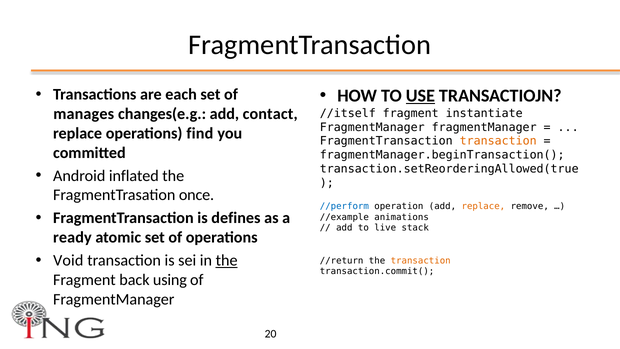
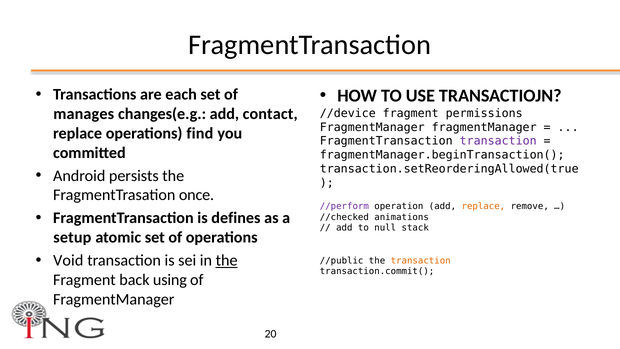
USE underline: present -> none
//itself: //itself -> //device
instantiate: instantiate -> permissions
transaction at (498, 141) colour: orange -> purple
inflated: inflated -> persists
//perform colour: blue -> purple
//example: //example -> //checked
live: live -> null
ready: ready -> setup
//return: //return -> //public
